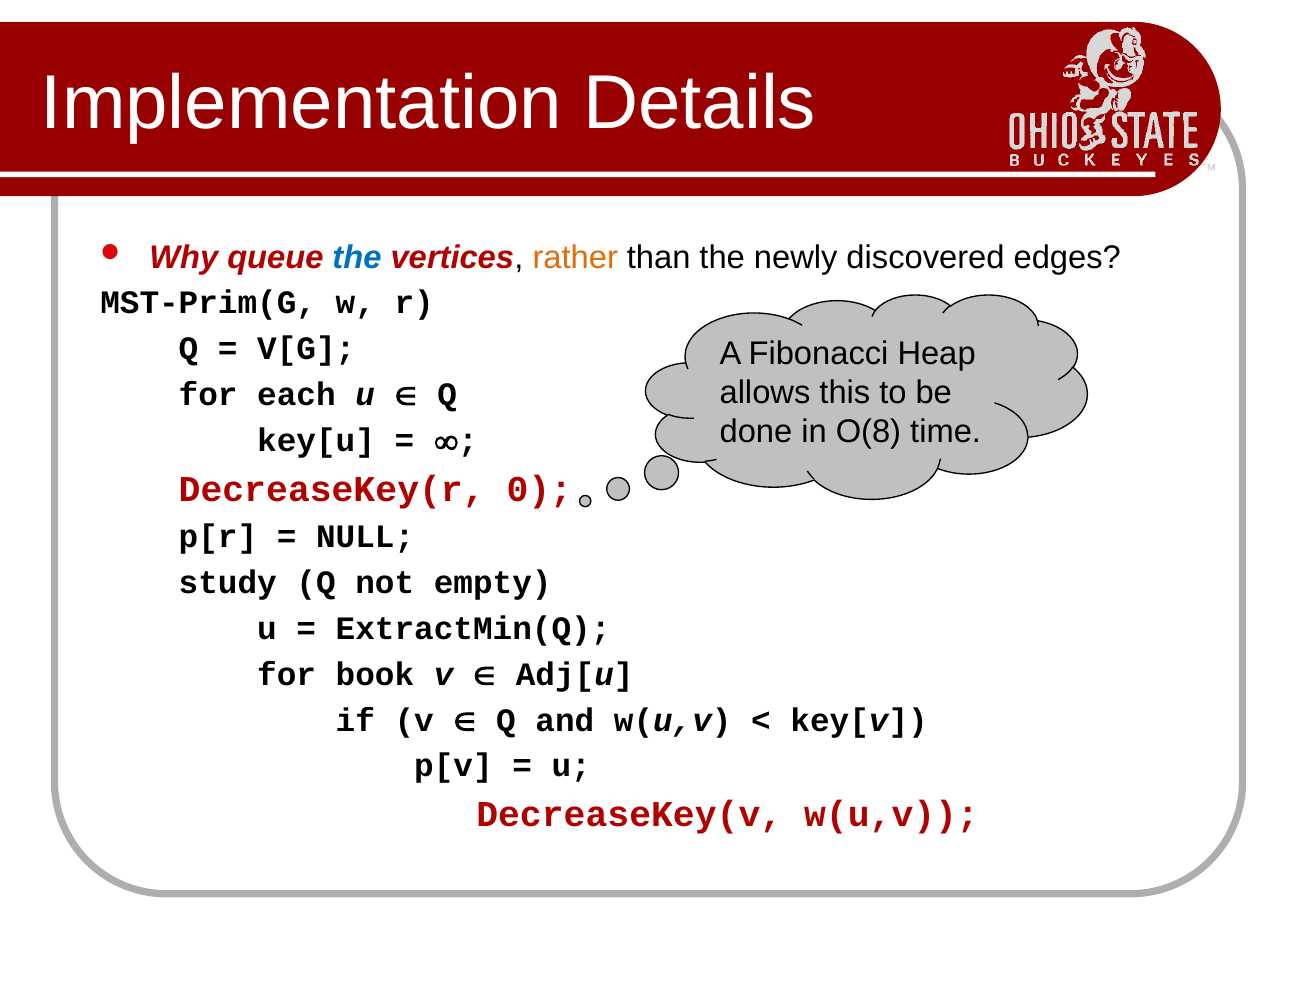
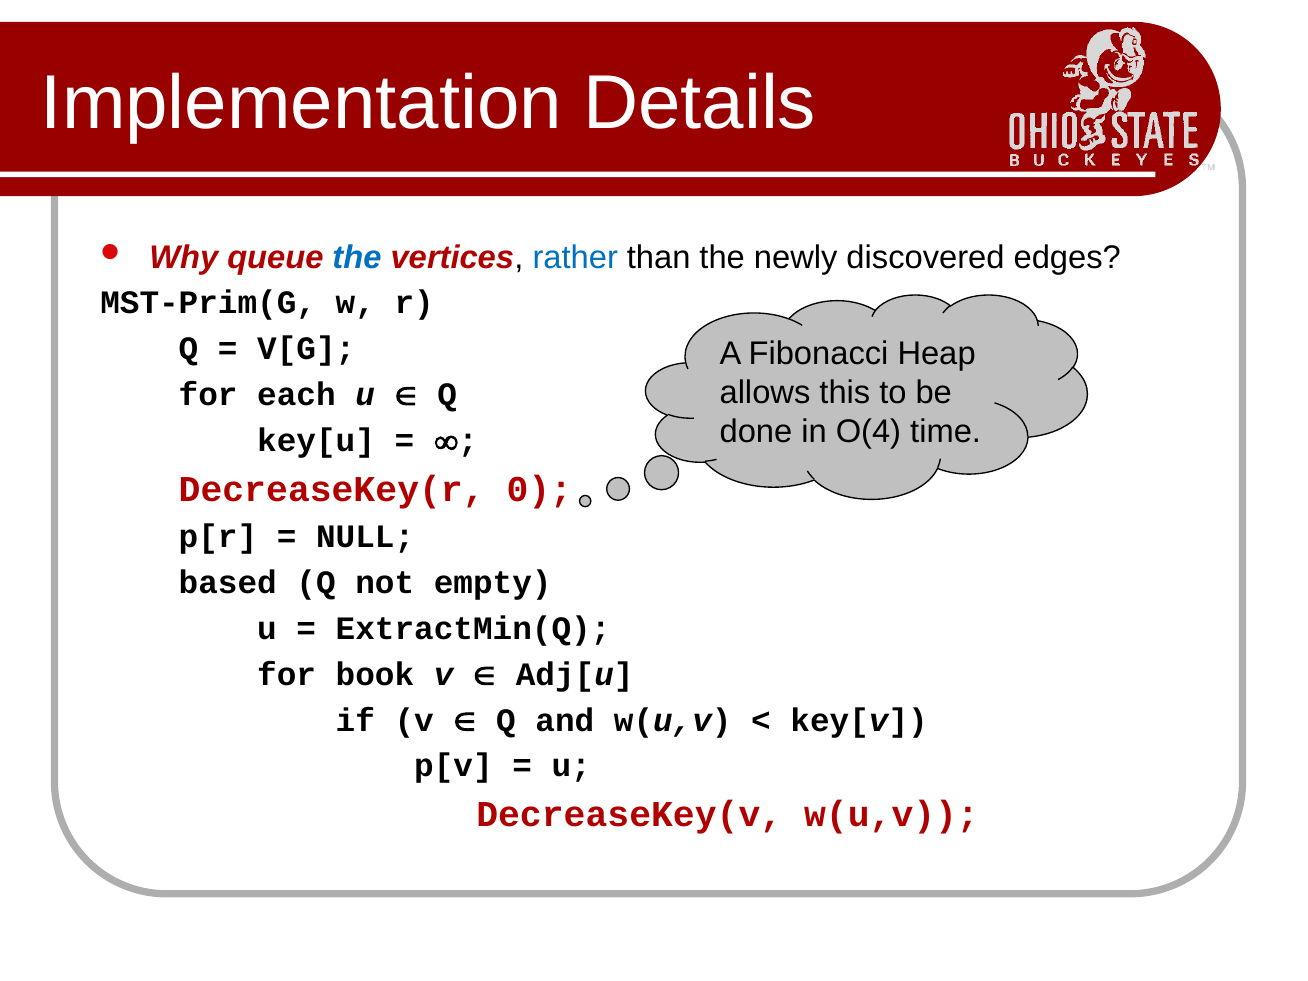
rather colour: orange -> blue
O(8: O(8 -> O(4
study: study -> based
